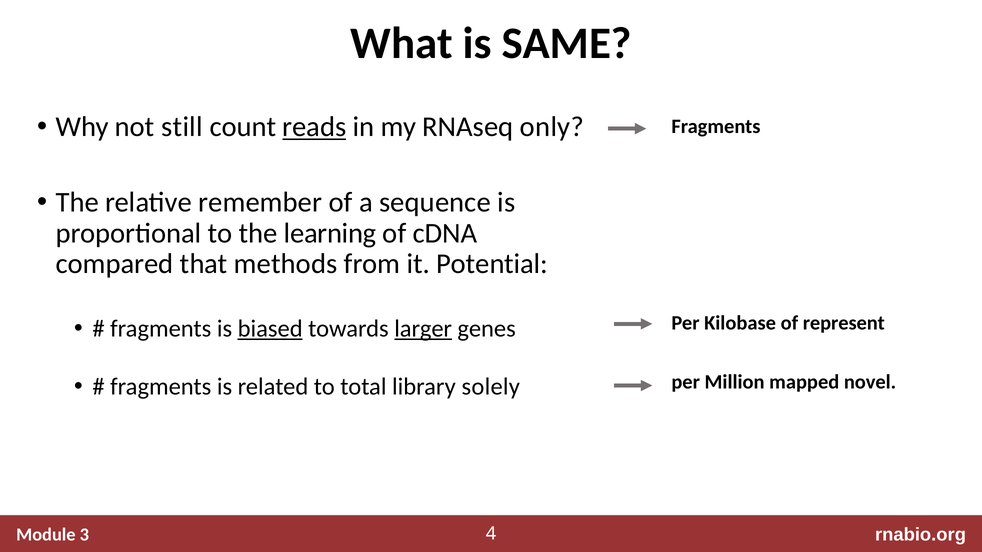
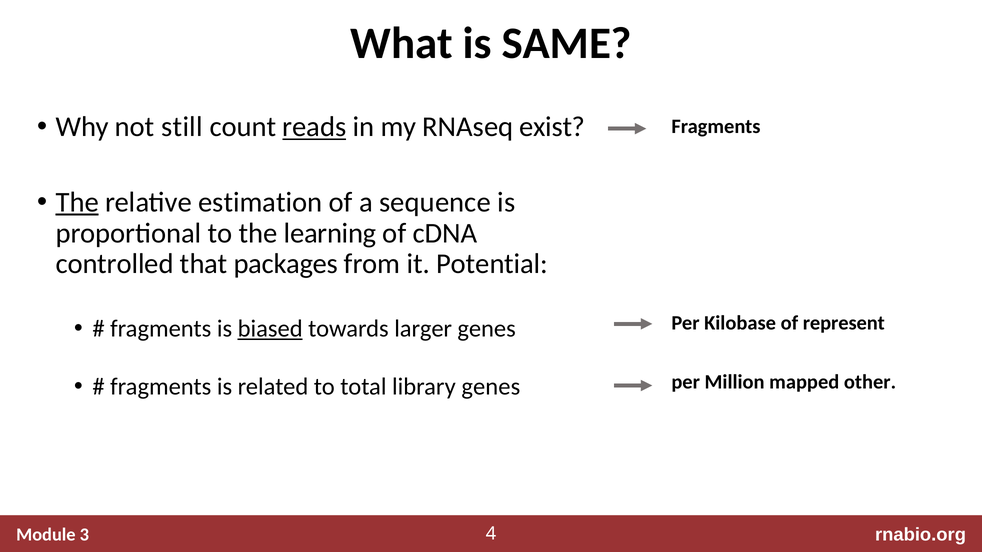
only: only -> exist
The at (77, 202) underline: none -> present
remember: remember -> estimation
compared: compared -> controlled
methods: methods -> packages
larger underline: present -> none
novel: novel -> other
library solely: solely -> genes
